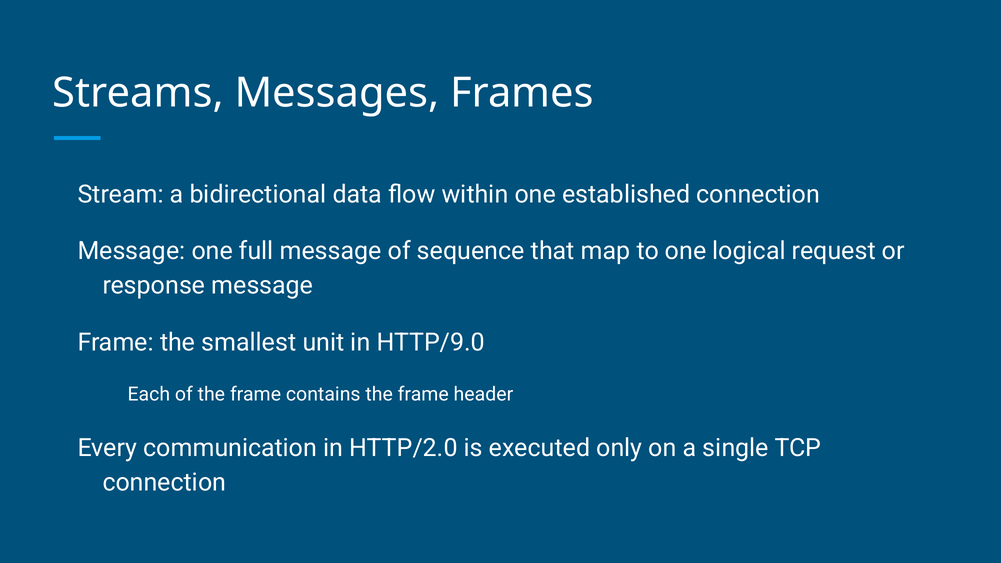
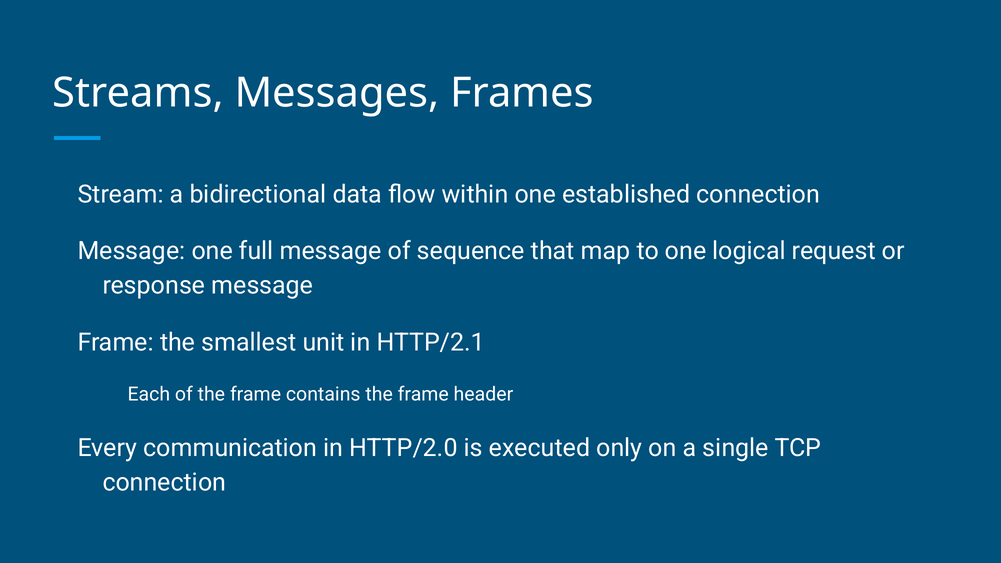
HTTP/9.0: HTTP/9.0 -> HTTP/2.1
